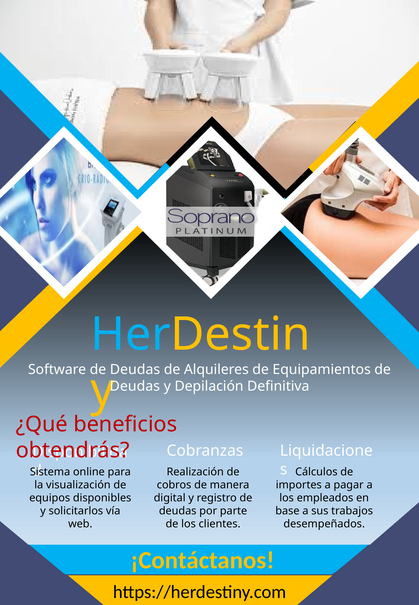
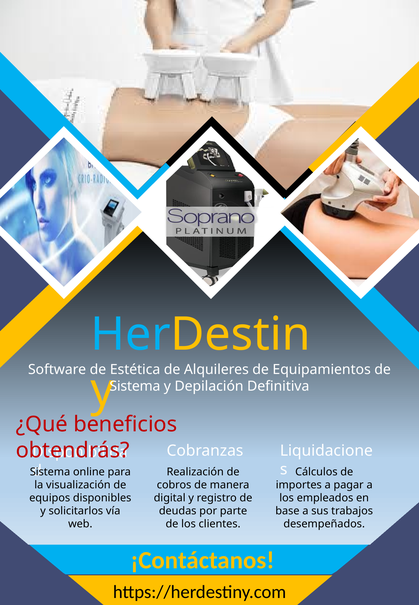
Software de Deudas: Deudas -> Estética
Deudas at (135, 386): Deudas -> Sistema
